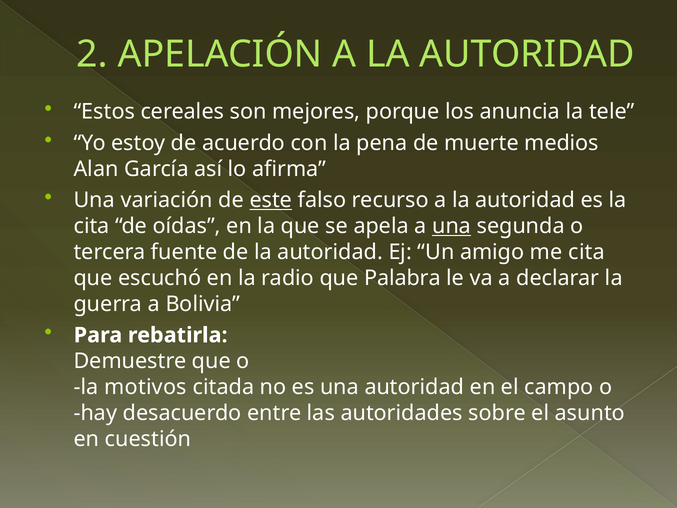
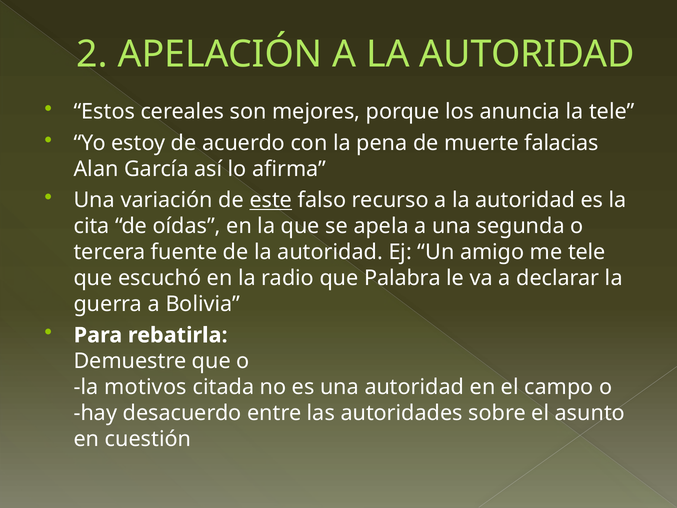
medios: medios -> falacias
una at (452, 226) underline: present -> none
me cita: cita -> tele
